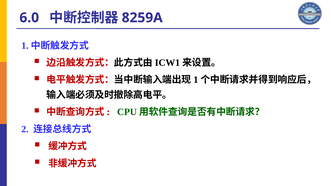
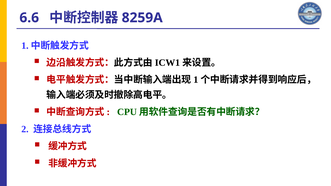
6.0: 6.0 -> 6.6
